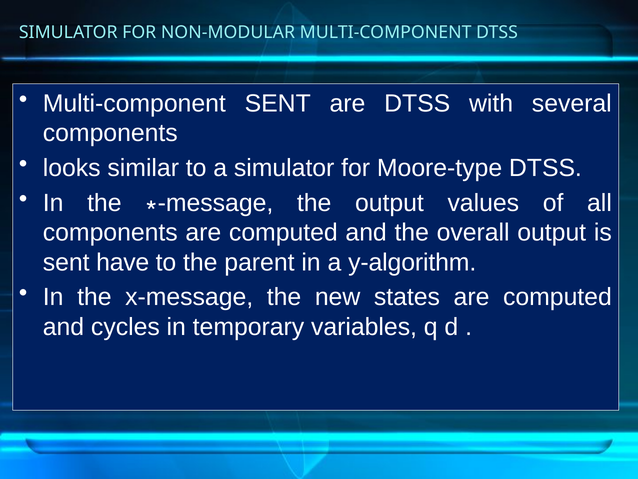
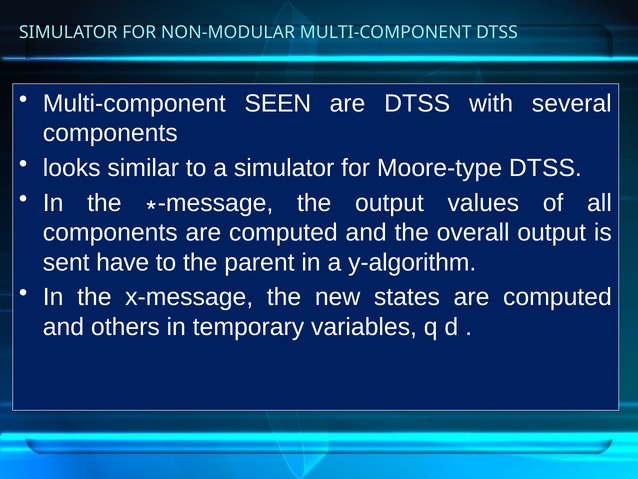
Multi-component SENT: SENT -> SEEN
cycles: cycles -> others
